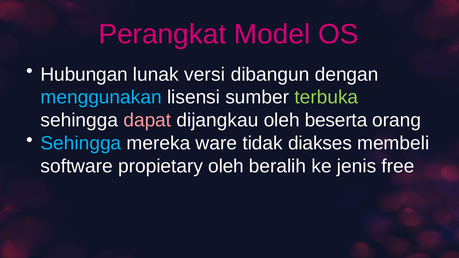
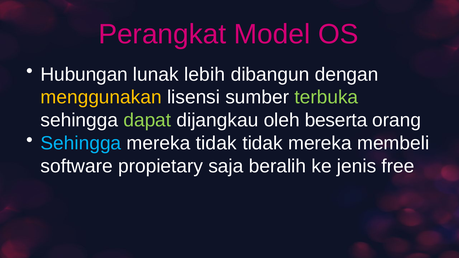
versi: versi -> lebih
menggunakan colour: light blue -> yellow
dapat colour: pink -> light green
mereka ware: ware -> tidak
tidak diakses: diakses -> mereka
propietary oleh: oleh -> saja
